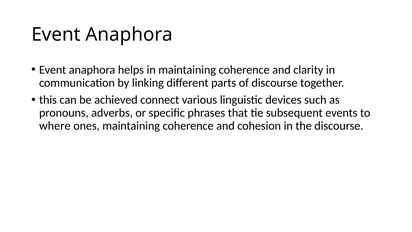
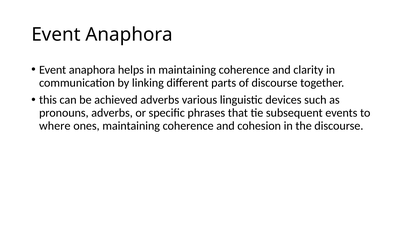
achieved connect: connect -> adverbs
